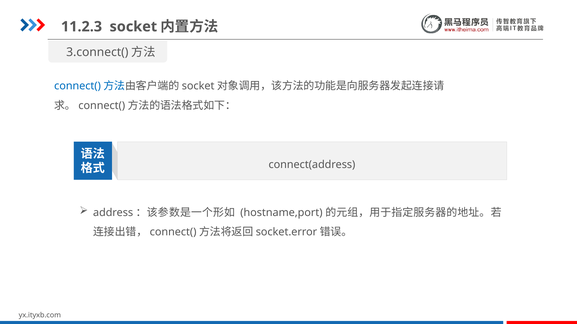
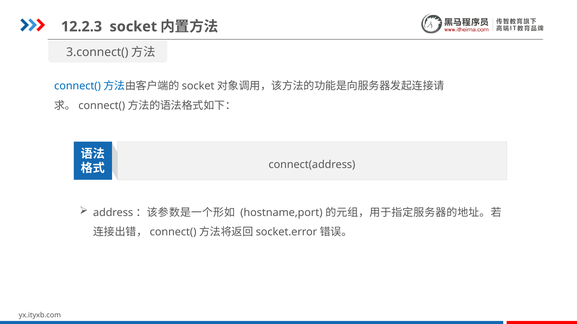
11.2.3: 11.2.3 -> 12.2.3
